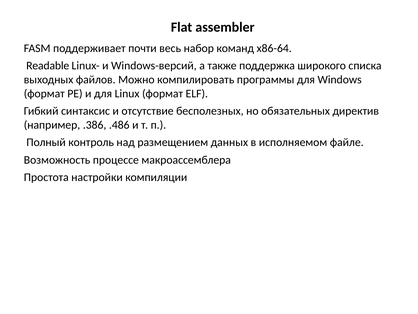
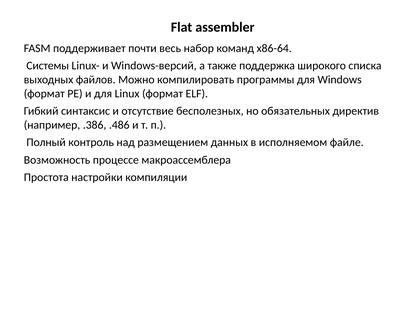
Readable: Readable -> Системы
